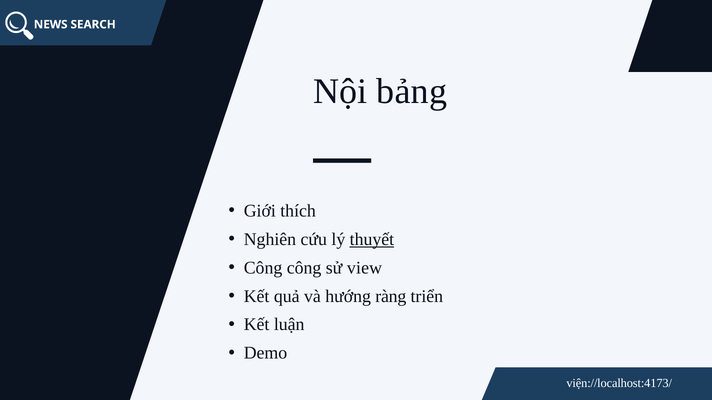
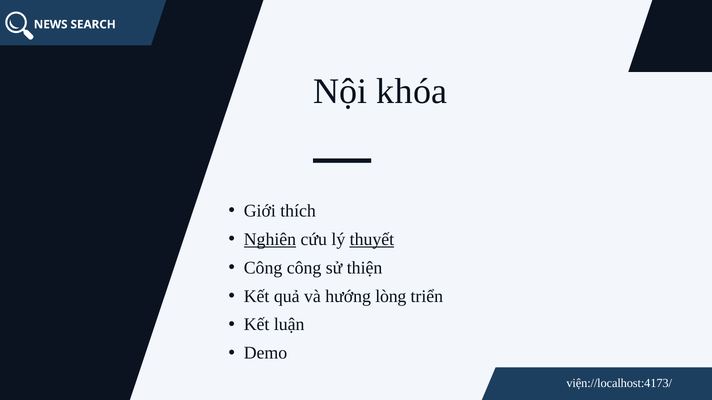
bảng: bảng -> khóa
Nghiên underline: none -> present
view: view -> thiện
ràng: ràng -> lòng
